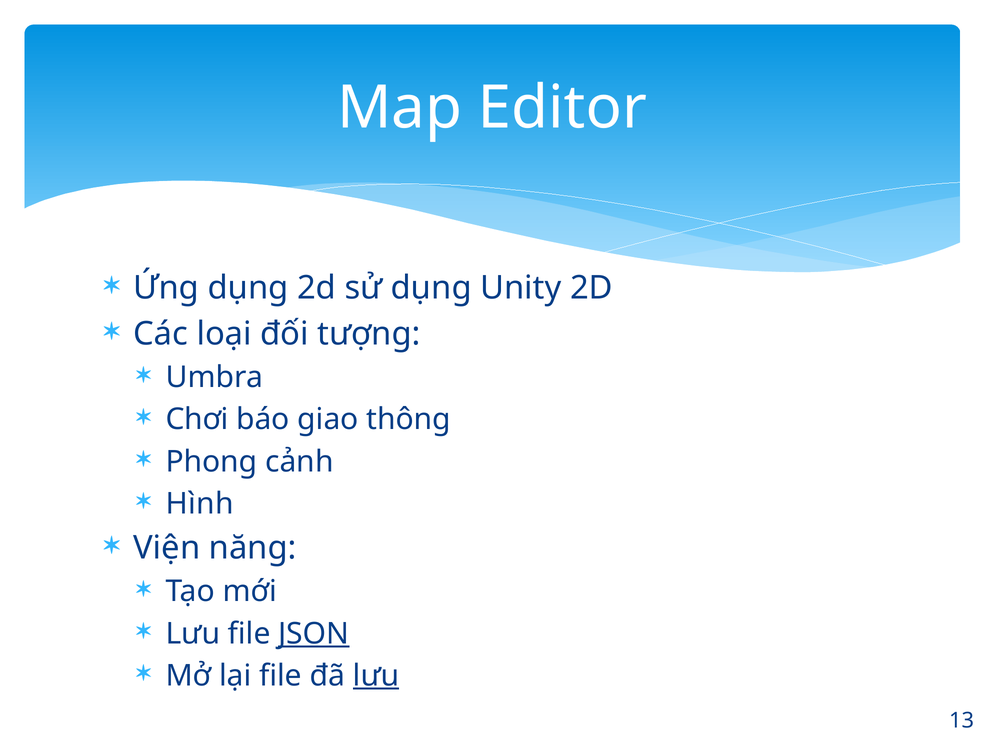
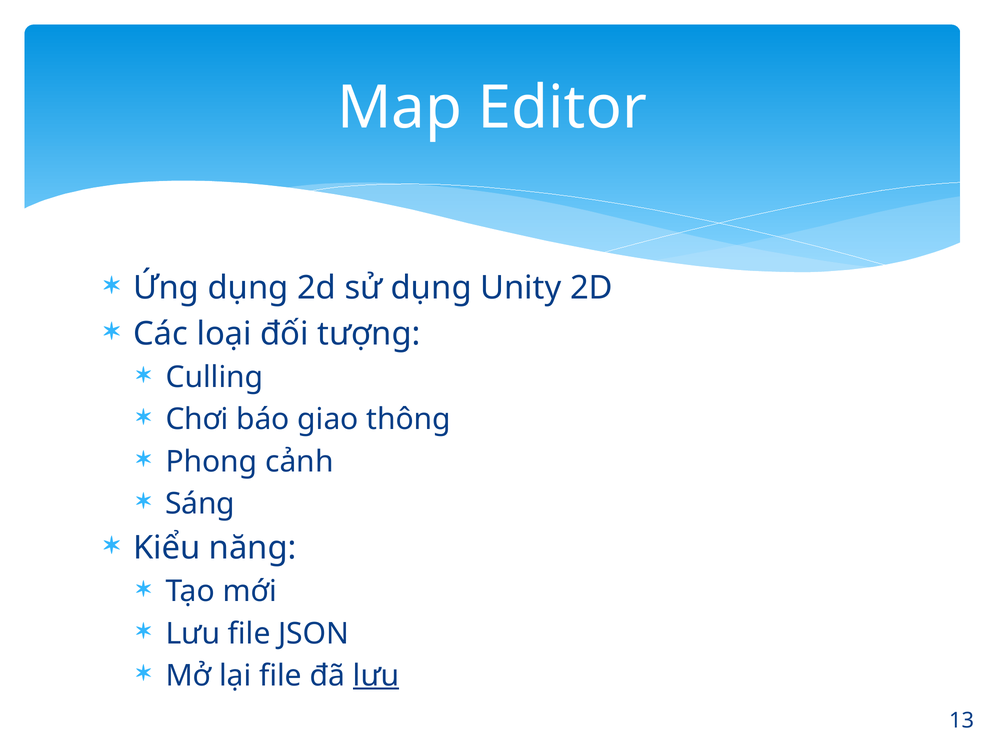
Umbra: Umbra -> Culling
Hình: Hình -> Sáng
Viện: Viện -> Kiểu
JSON underline: present -> none
